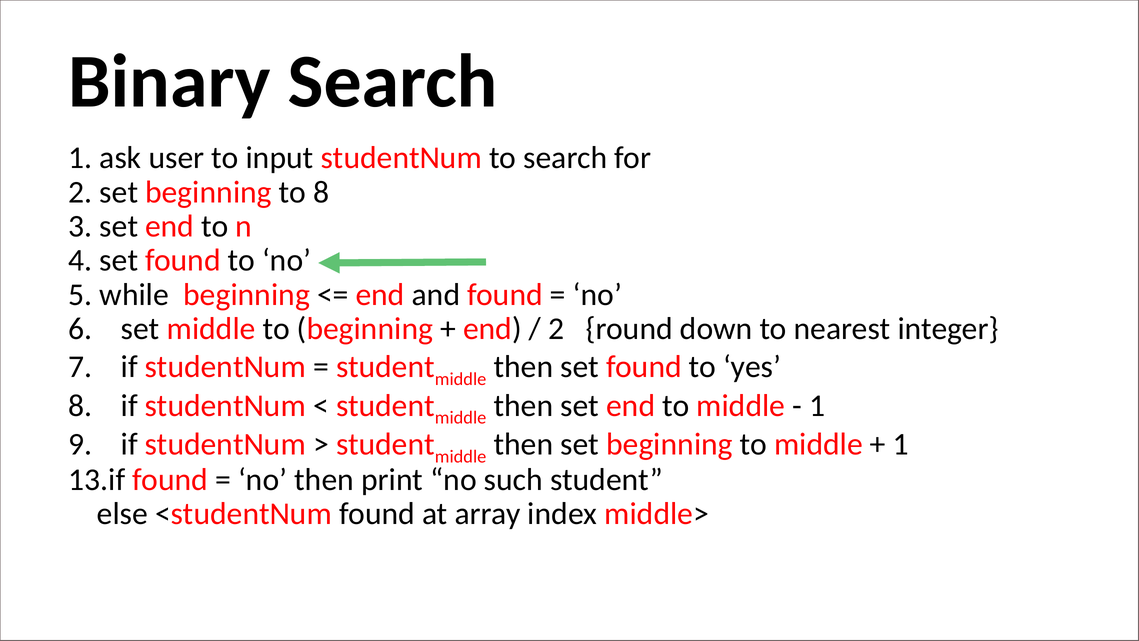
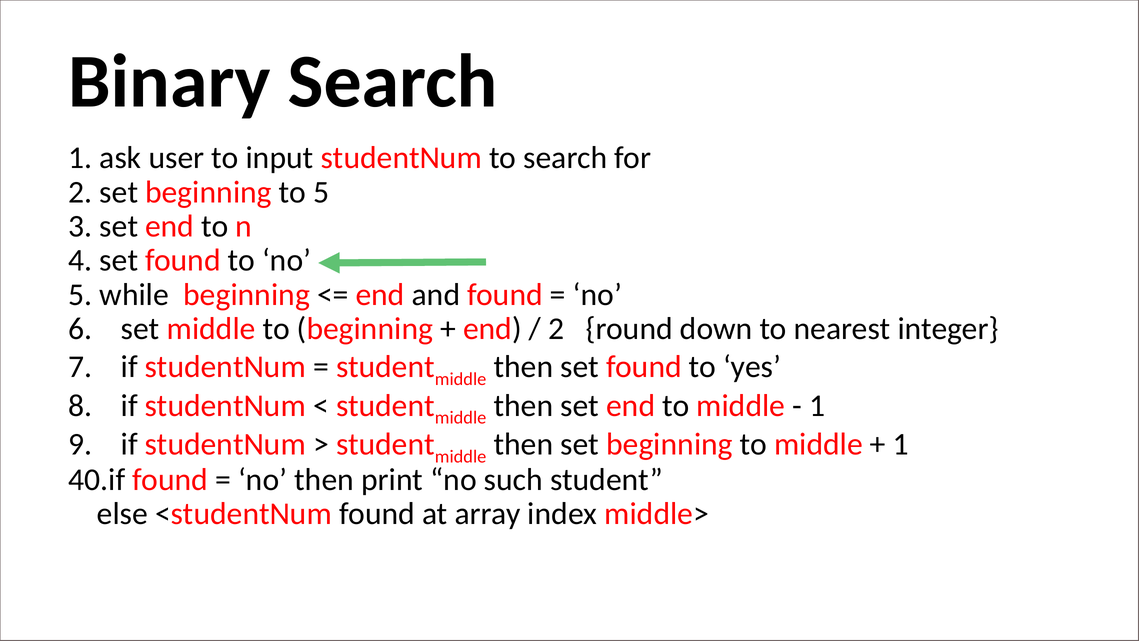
to 8: 8 -> 5
13.if: 13.if -> 40.if
